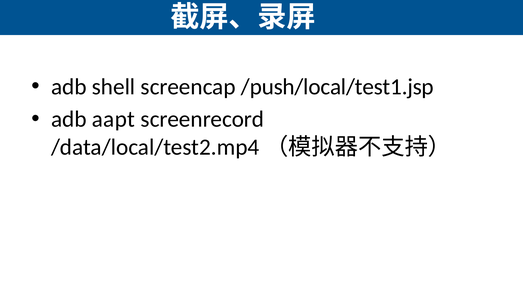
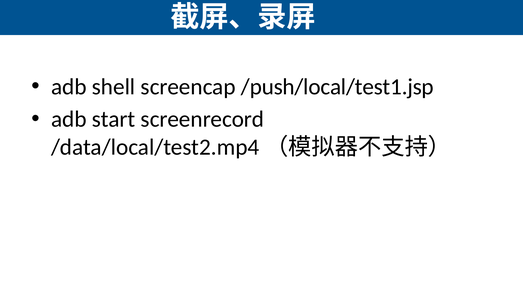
aapt: aapt -> start
